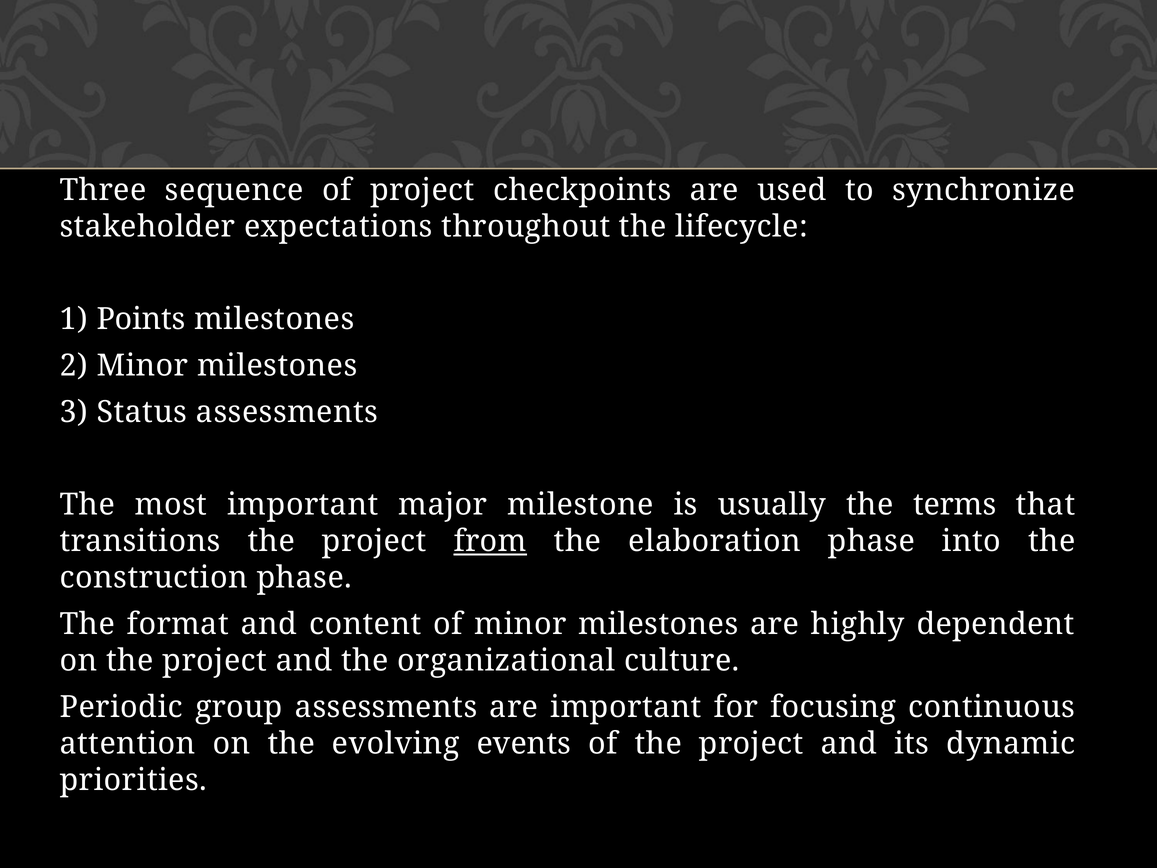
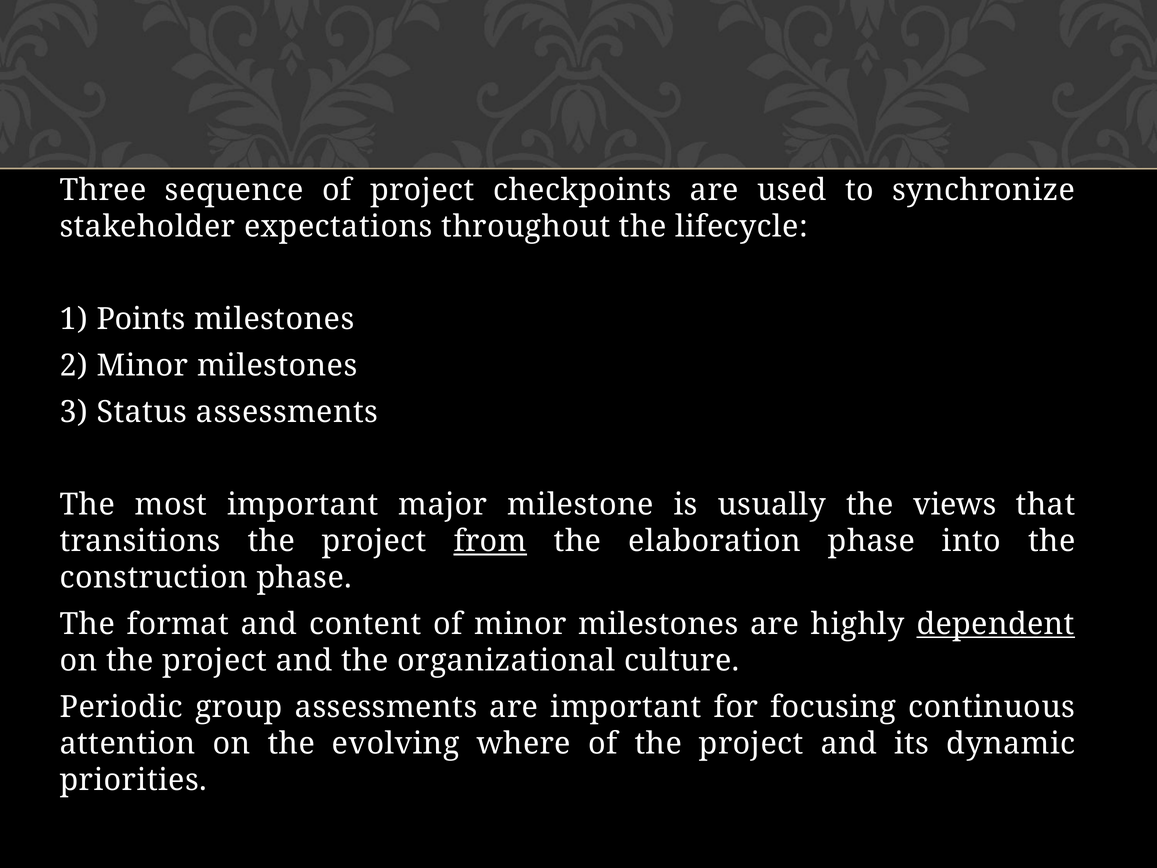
terms: terms -> views
dependent underline: none -> present
events: events -> where
